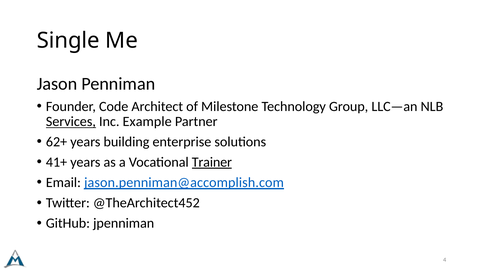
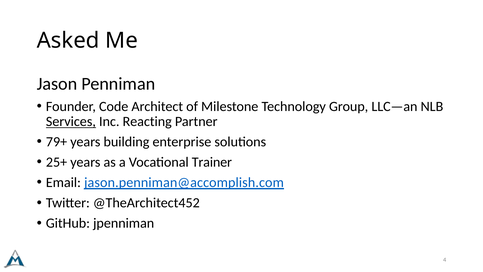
Single: Single -> Asked
Example: Example -> Reacting
62+: 62+ -> 79+
41+: 41+ -> 25+
Trainer underline: present -> none
